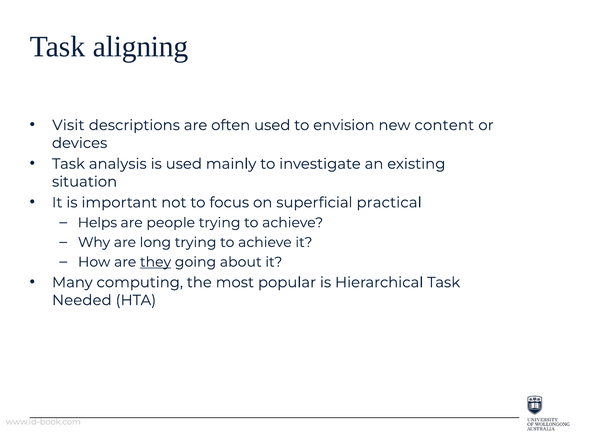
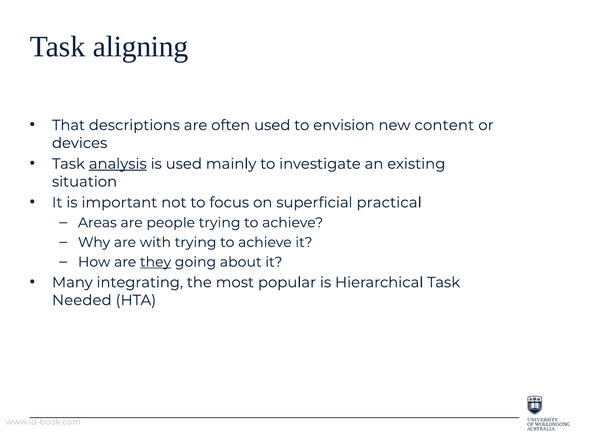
Visit: Visit -> That
analysis underline: none -> present
Helps: Helps -> Areas
long: long -> with
computing: computing -> integrating
